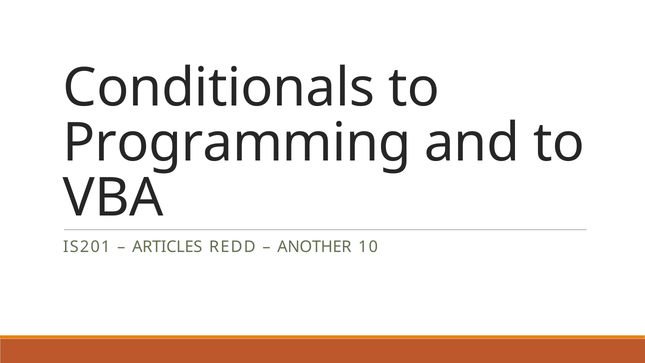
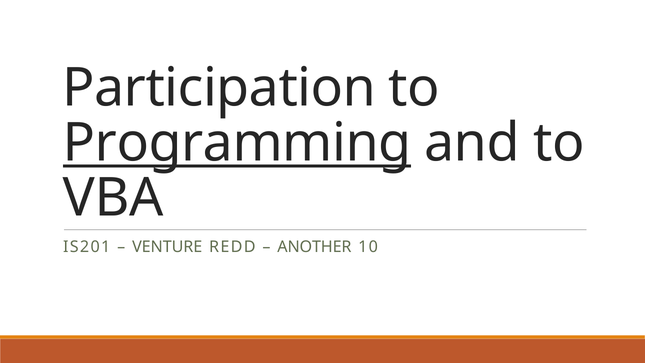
Conditionals: Conditionals -> Participation
Programming underline: none -> present
ARTICLES: ARTICLES -> VENTURE
